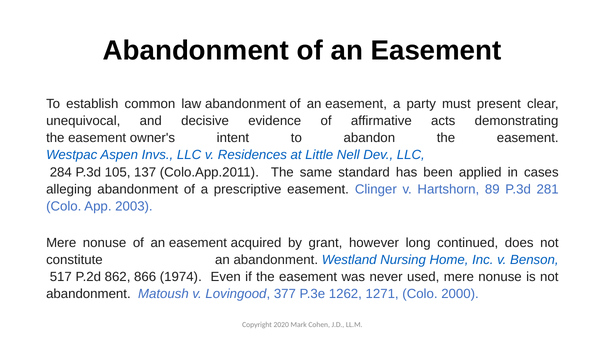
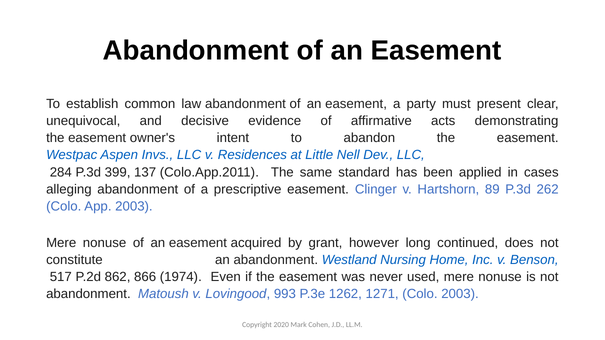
105: 105 -> 399
281: 281 -> 262
377: 377 -> 993
Colo 2000: 2000 -> 2003
